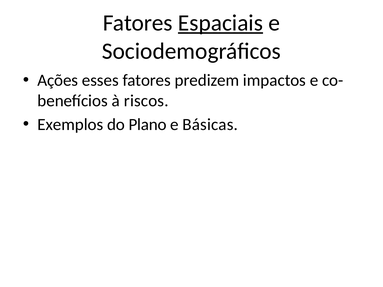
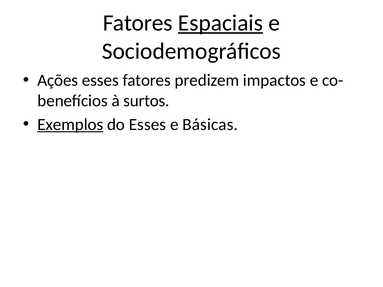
riscos: riscos -> surtos
Exemplos underline: none -> present
do Plano: Plano -> Esses
